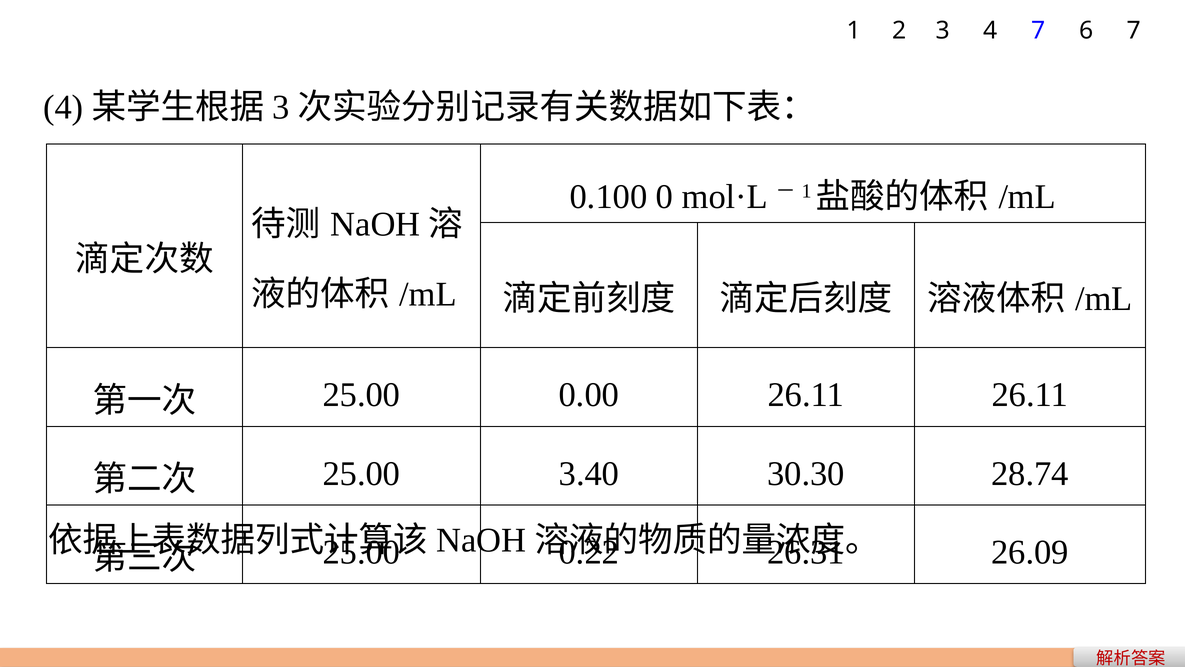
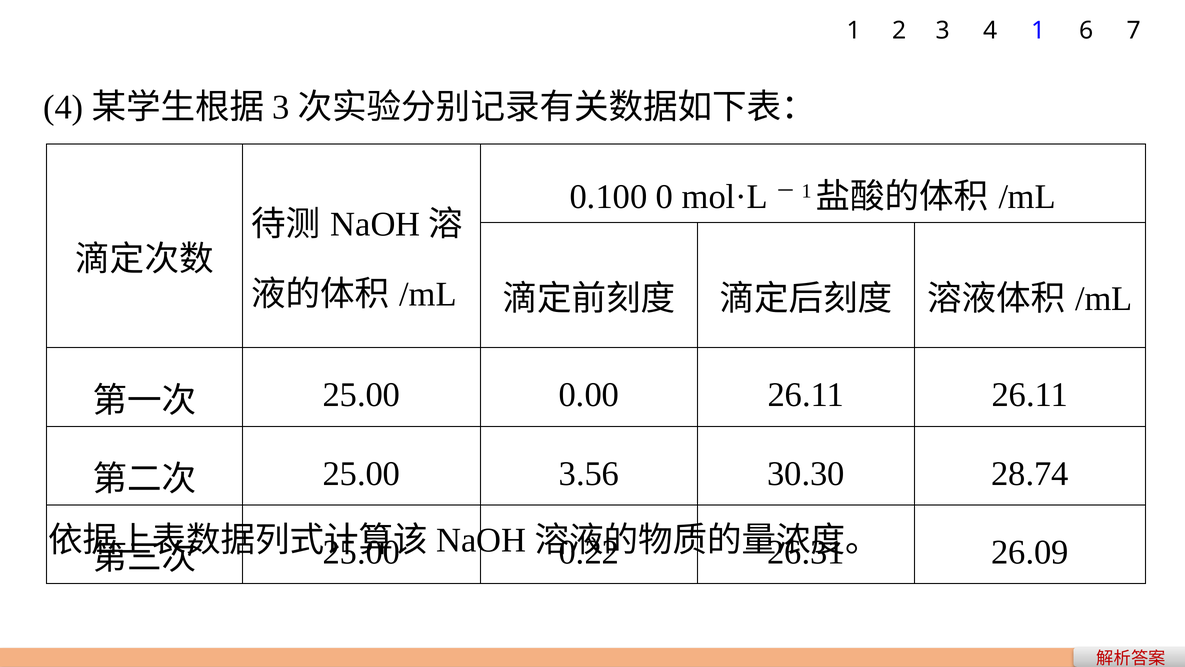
4 7: 7 -> 1
3.40: 3.40 -> 3.56
